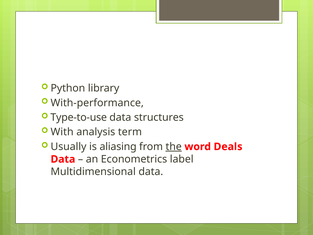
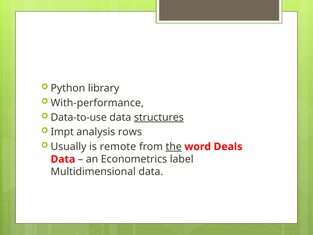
Type-to-use: Type-to-use -> Data-to-use
structures underline: none -> present
With: With -> Impt
term: term -> rows
aliasing: aliasing -> remote
